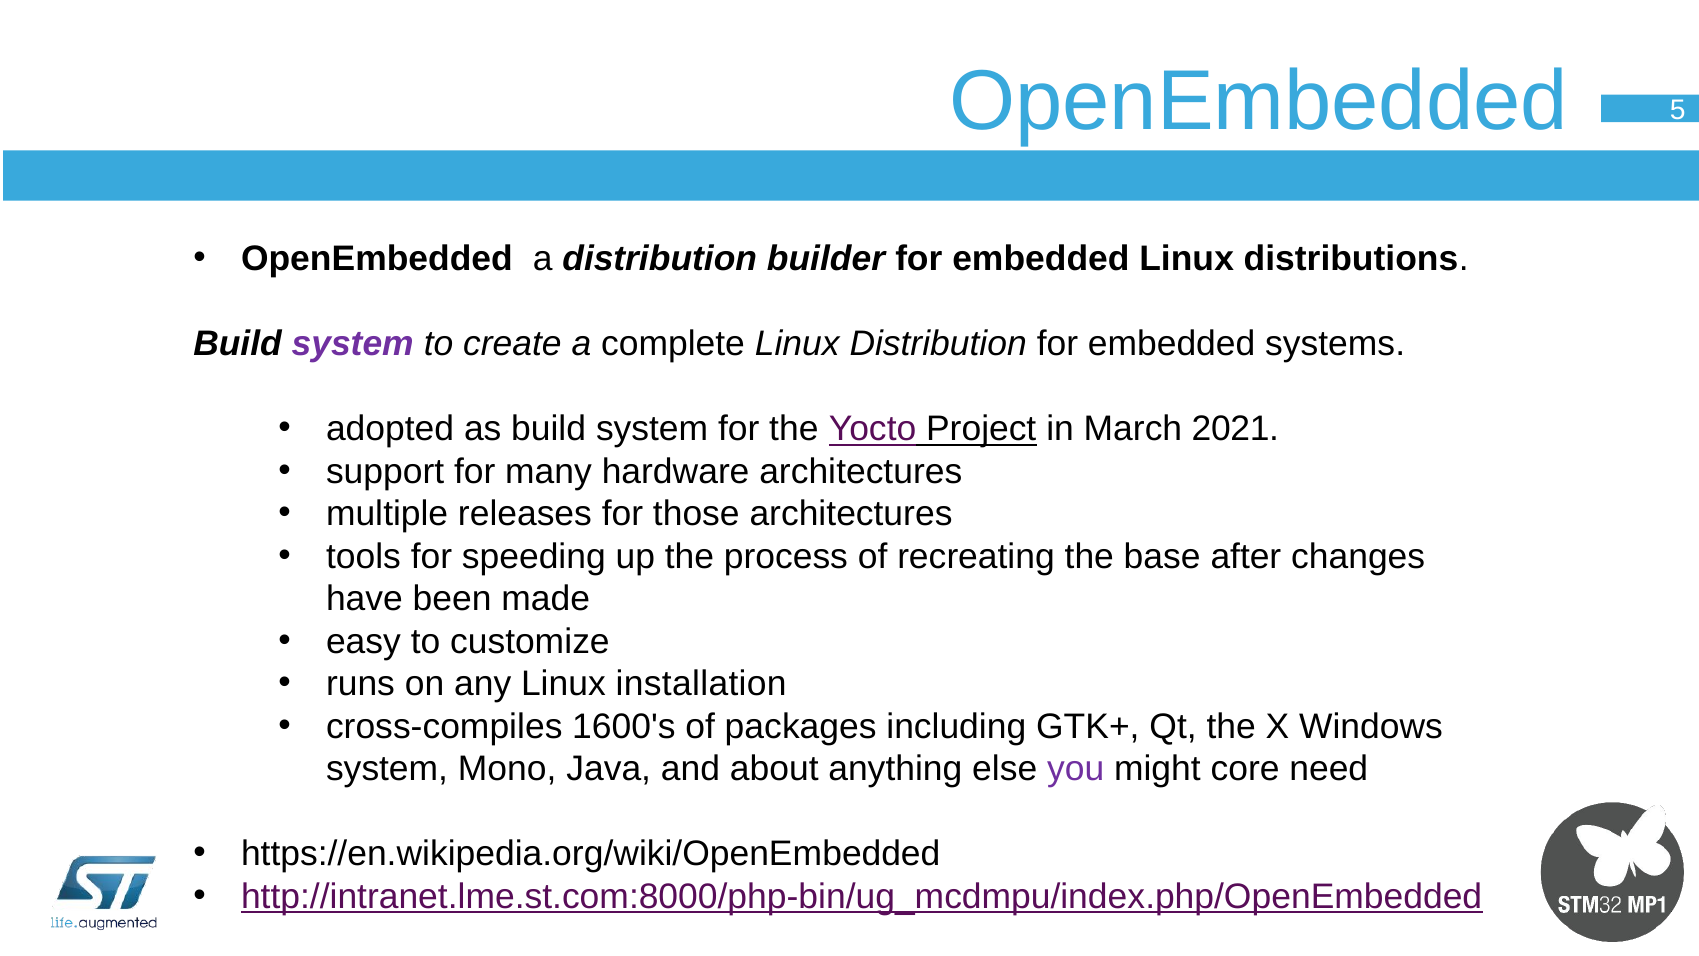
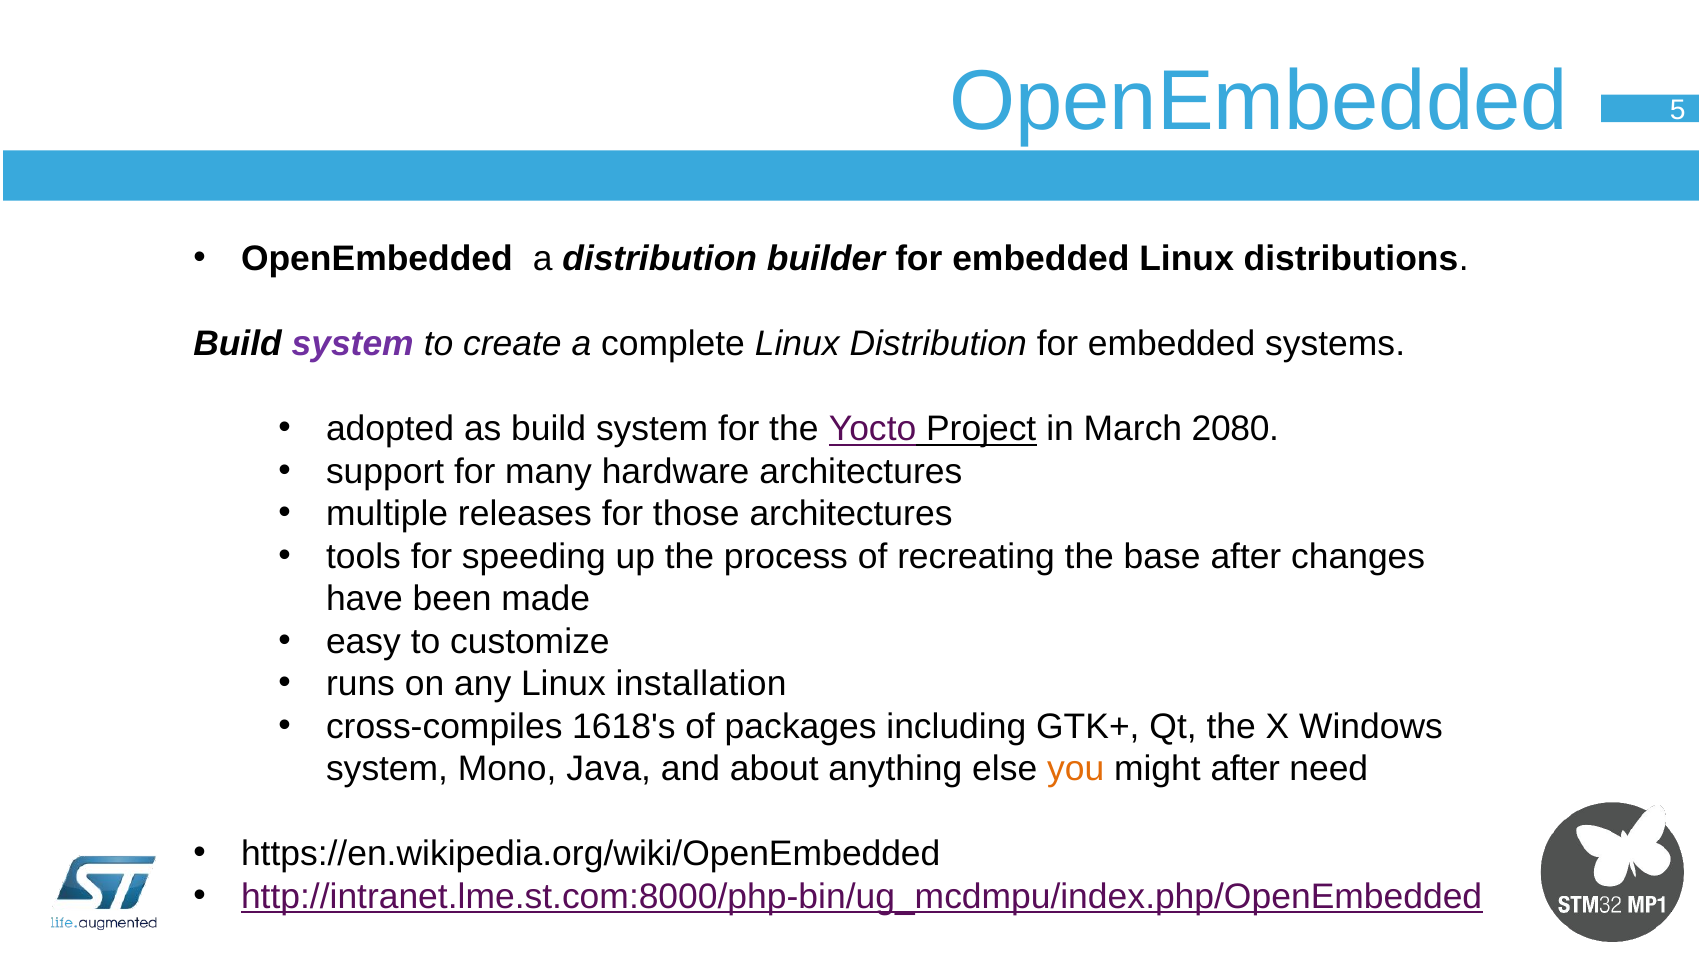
2021: 2021 -> 2080
1600's: 1600's -> 1618's
you colour: purple -> orange
might core: core -> after
